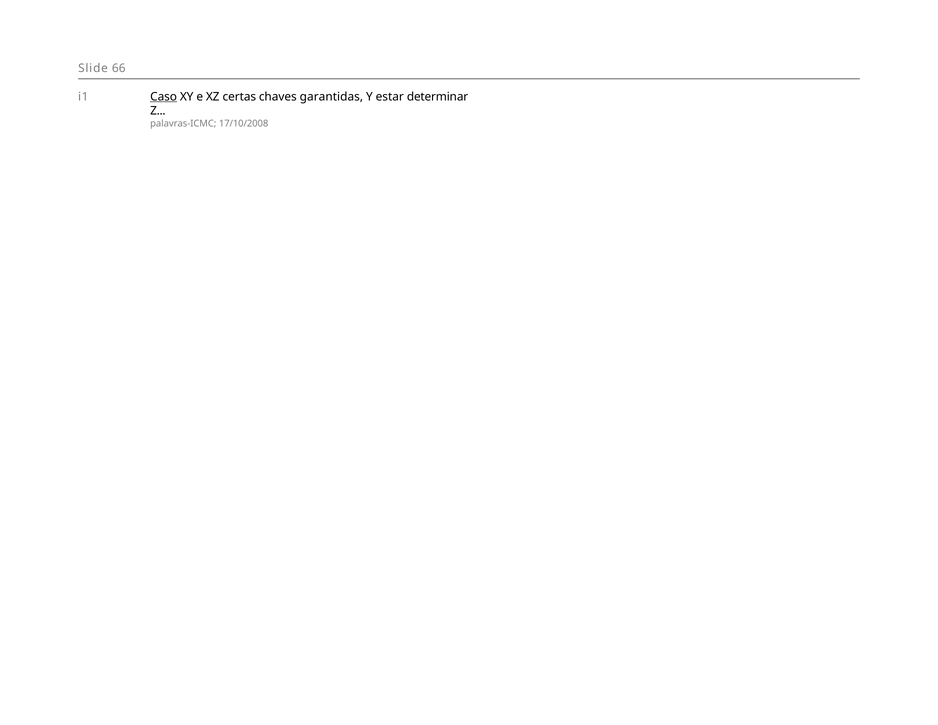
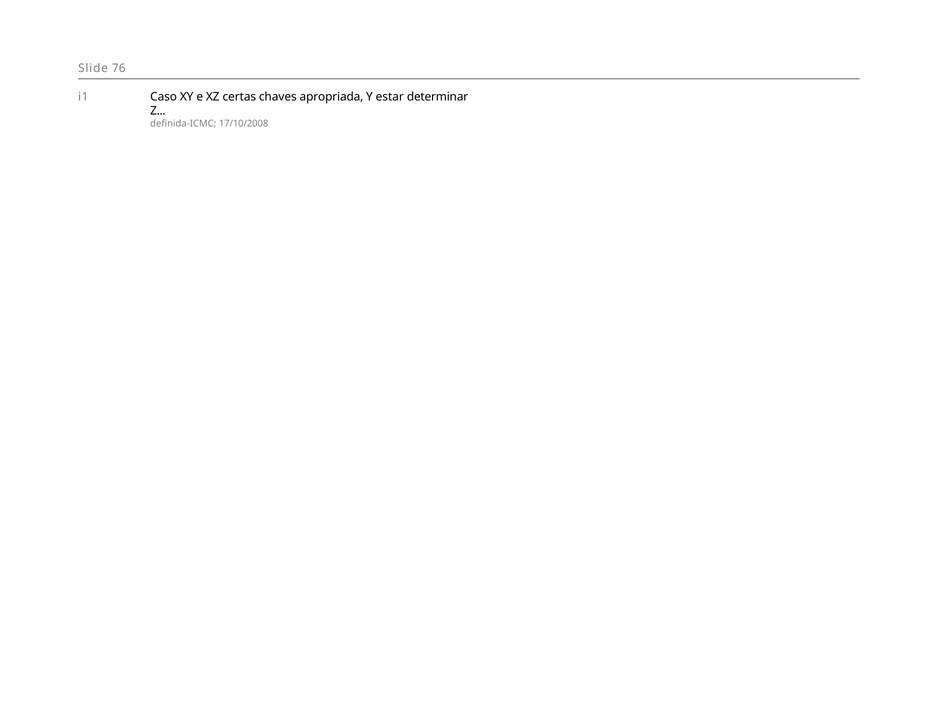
66: 66 -> 76
Caso underline: present -> none
garantidas: garantidas -> apropriada
palavras-ICMC: palavras-ICMC -> definida-ICMC
